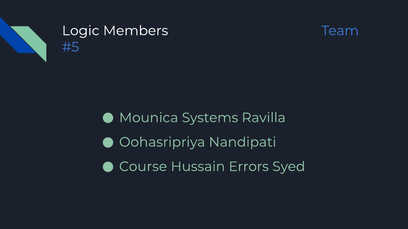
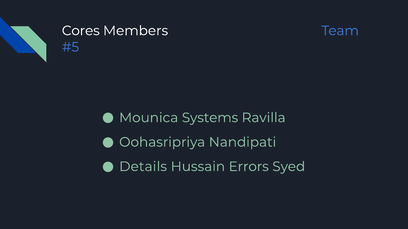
Logic: Logic -> Cores
Course: Course -> Details
